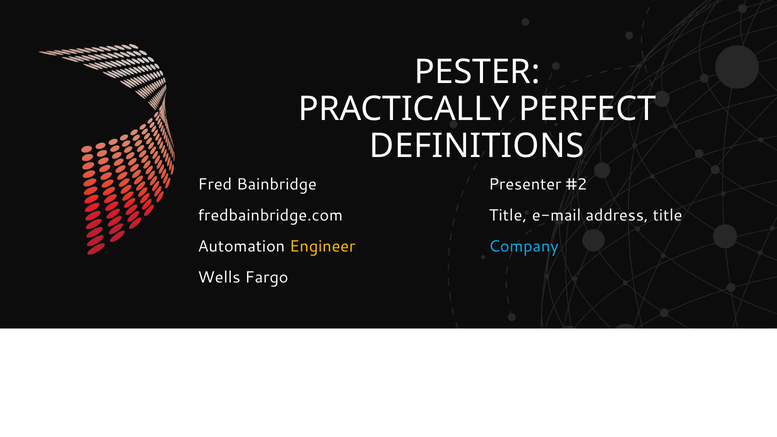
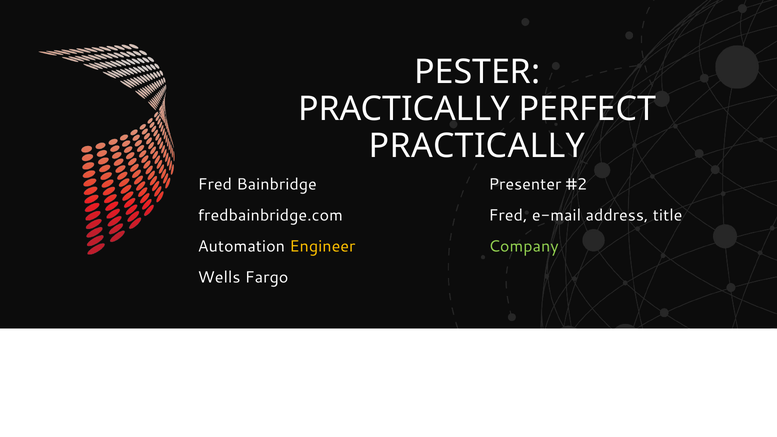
DEFINITIONS at (477, 146): DEFINITIONS -> PRACTICALLY
Title at (508, 215): Title -> Fred
Company colour: light blue -> light green
